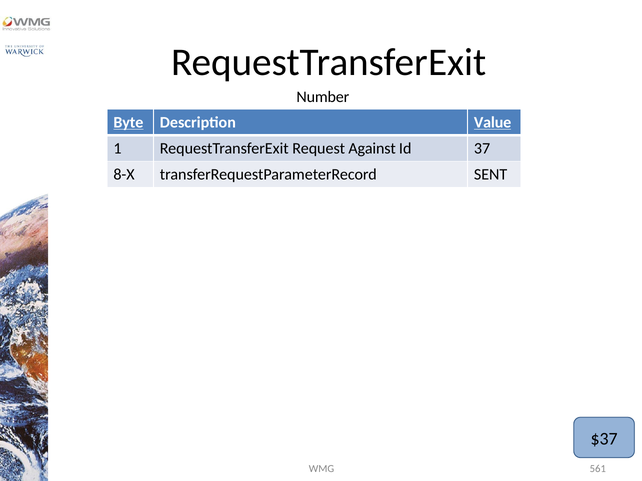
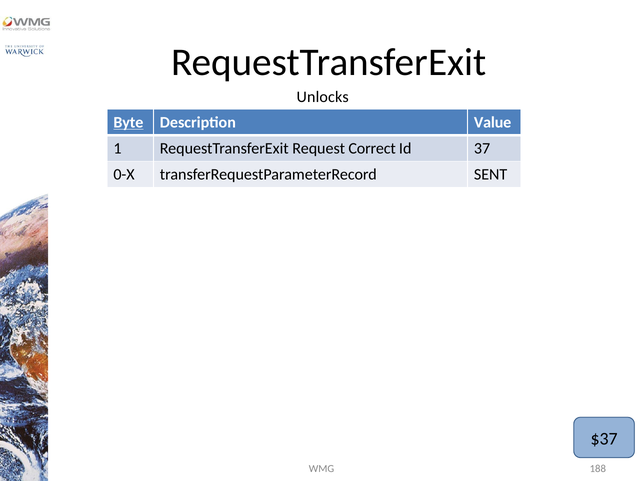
Number: Number -> Unlocks
Value underline: present -> none
Against: Against -> Correct
8-X: 8-X -> 0-X
561: 561 -> 188
